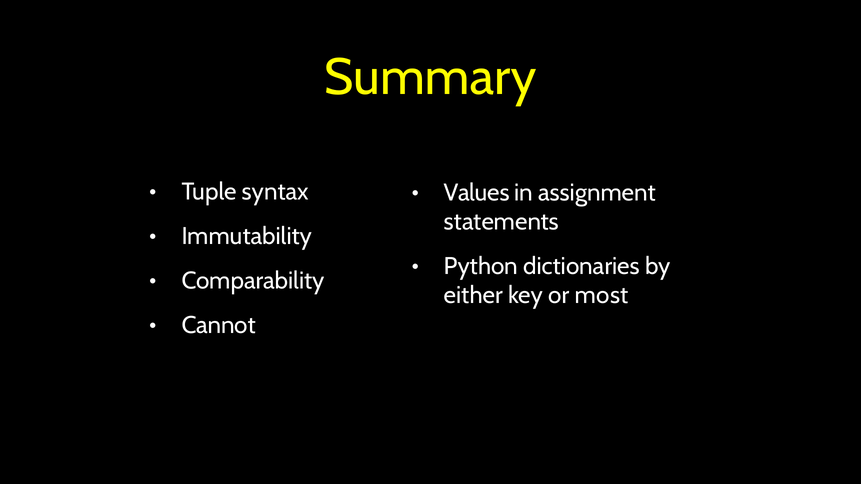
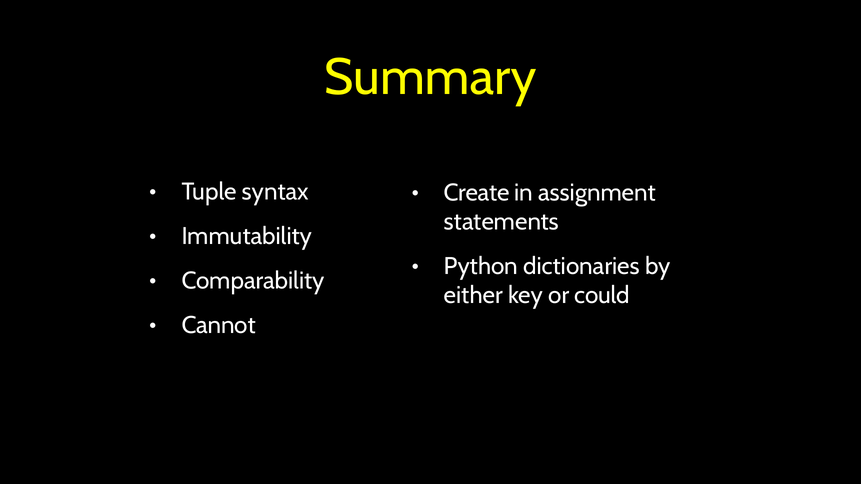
Values: Values -> Create
most: most -> could
